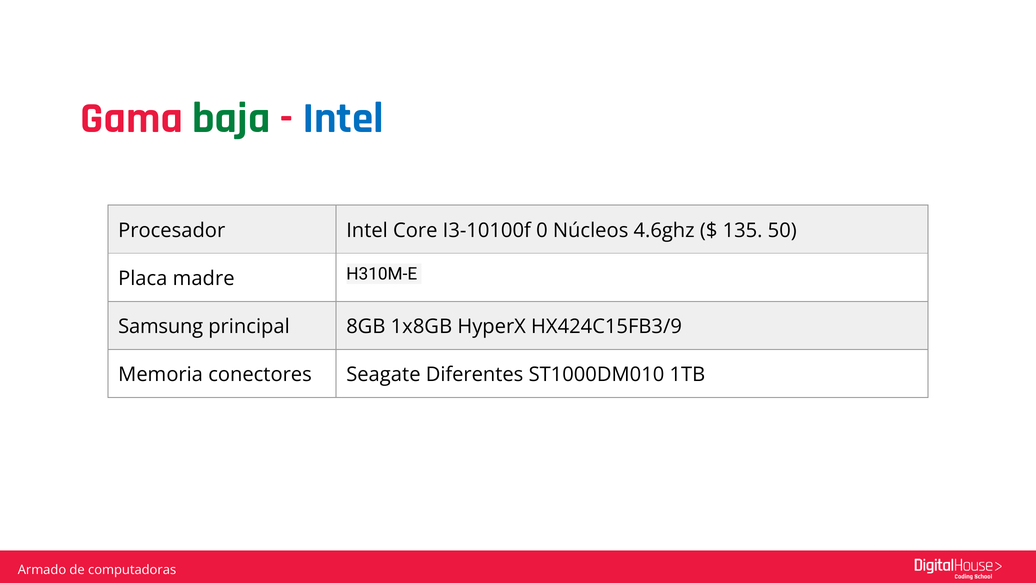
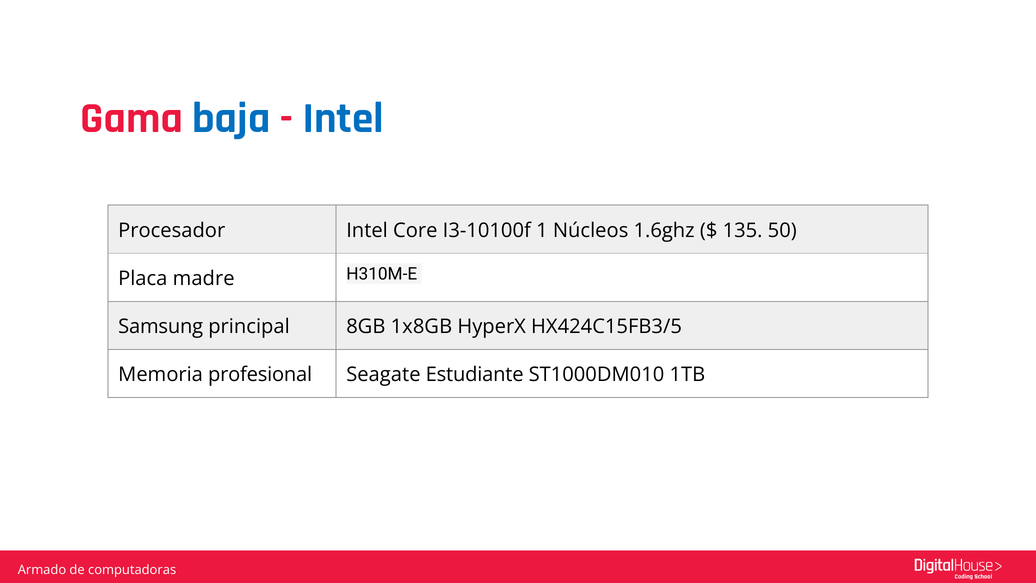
baja colour: green -> blue
0: 0 -> 1
4.6ghz: 4.6ghz -> 1.6ghz
HX424C15FB3/9: HX424C15FB3/9 -> HX424C15FB3/5
conectores: conectores -> profesional
Diferentes: Diferentes -> Estudiante
